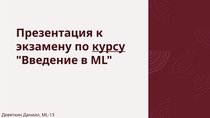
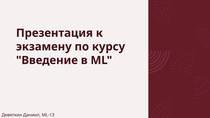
курсу underline: present -> none
